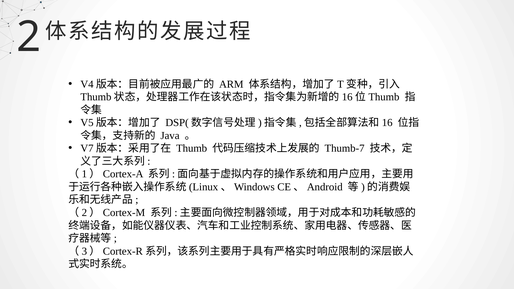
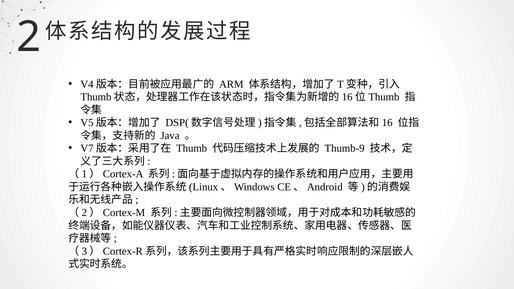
Thumb-7: Thumb-7 -> Thumb-9
